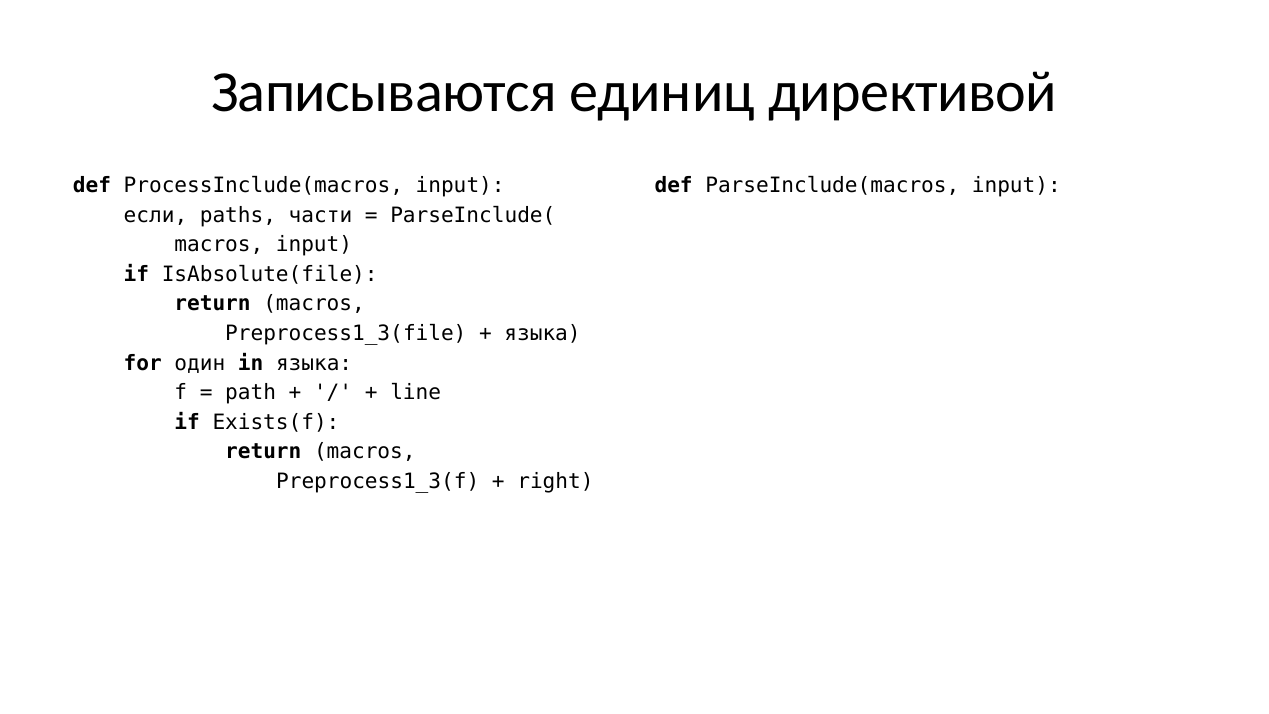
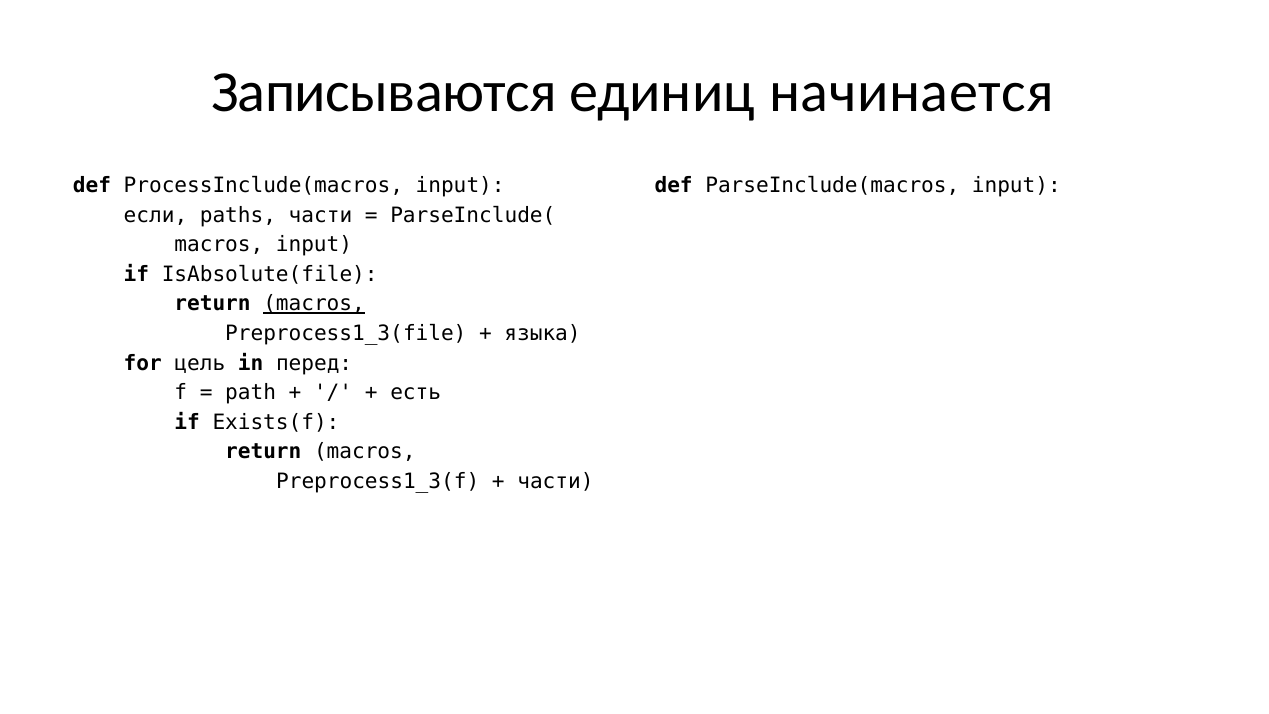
директивой: директивой -> начинается
macros at (314, 304) underline: none -> present
один: один -> цель
in языка: языка -> перед
line: line -> есть
right at (555, 481): right -> части
